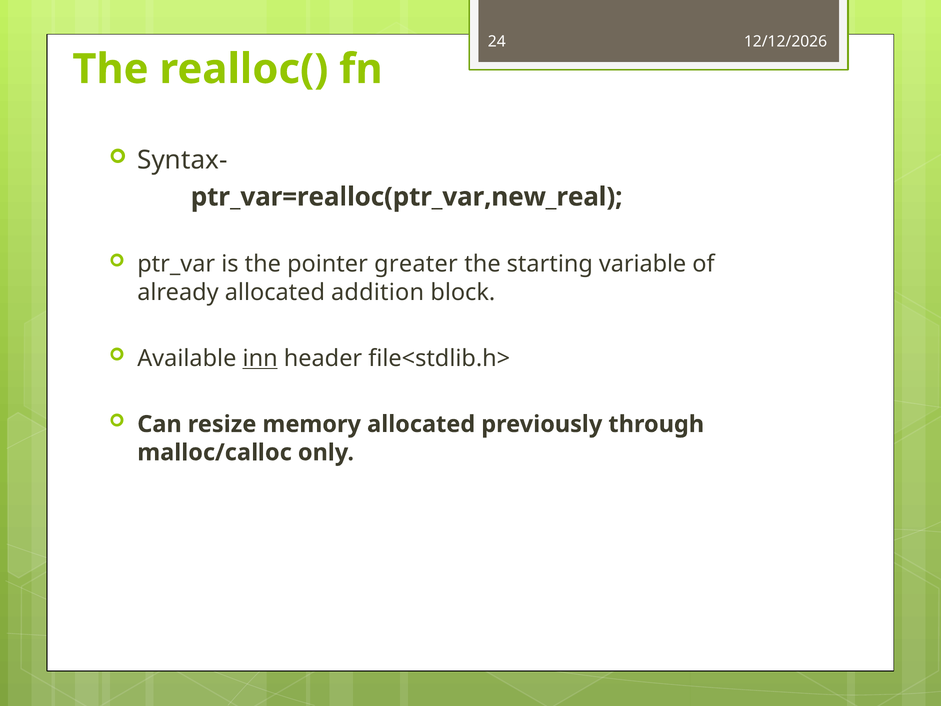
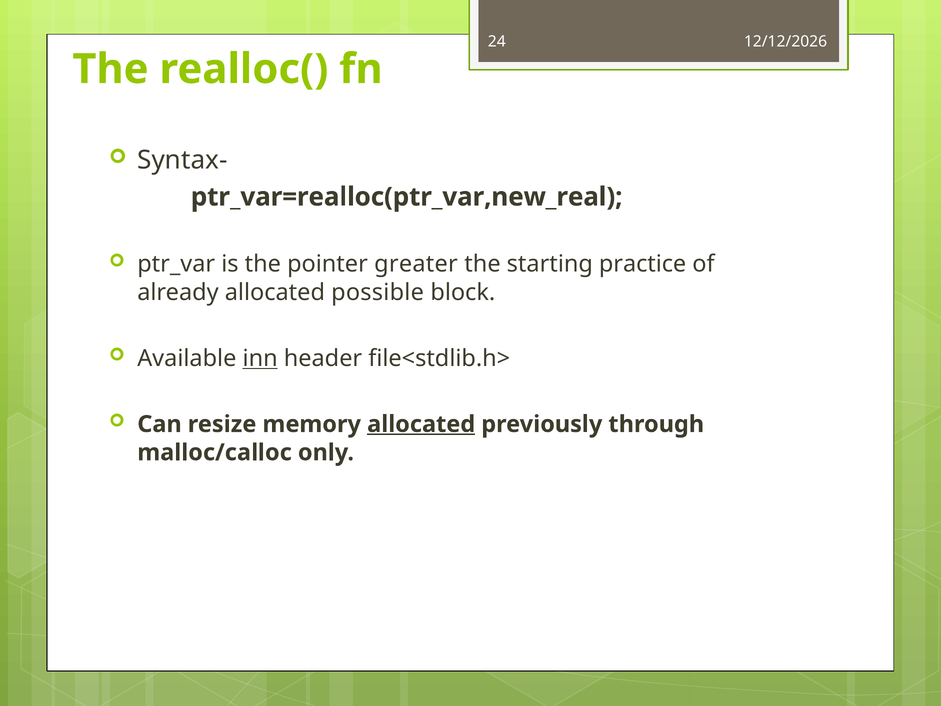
variable: variable -> practice
addition: addition -> possible
allocated at (421, 424) underline: none -> present
